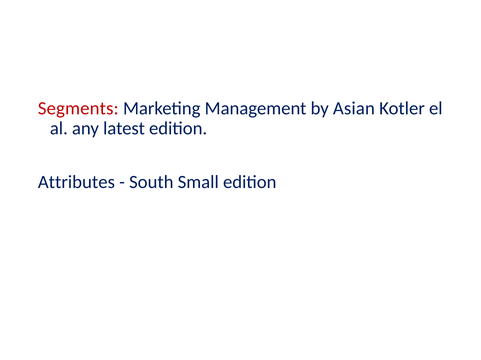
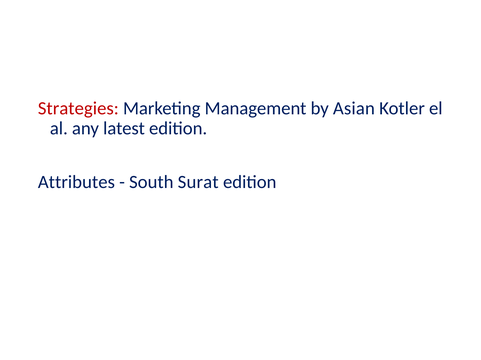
Segments: Segments -> Strategies
Small: Small -> Surat
